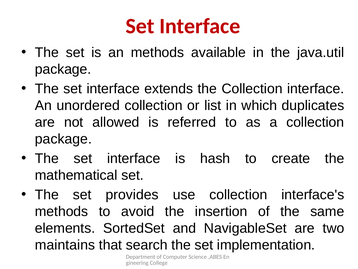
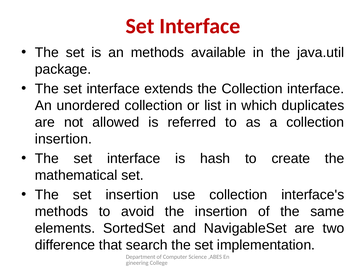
package at (63, 139): package -> insertion
set provides: provides -> insertion
maintains: maintains -> difference
